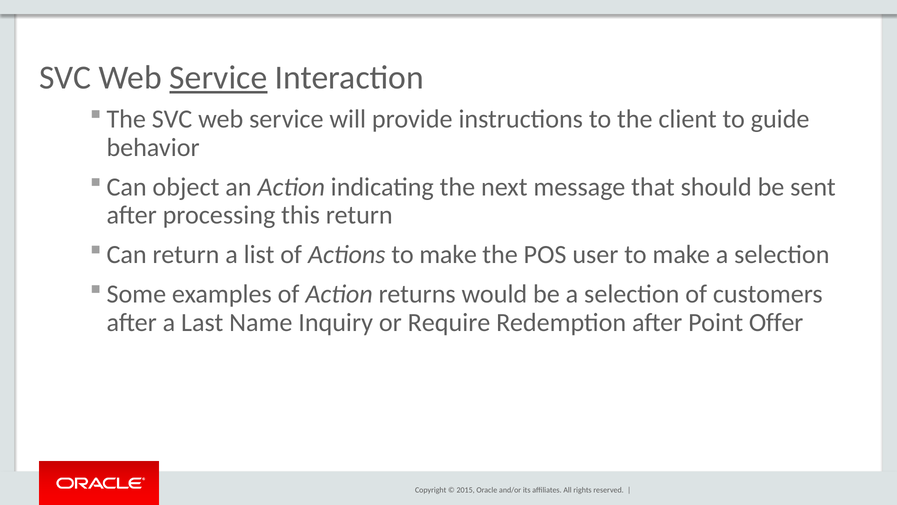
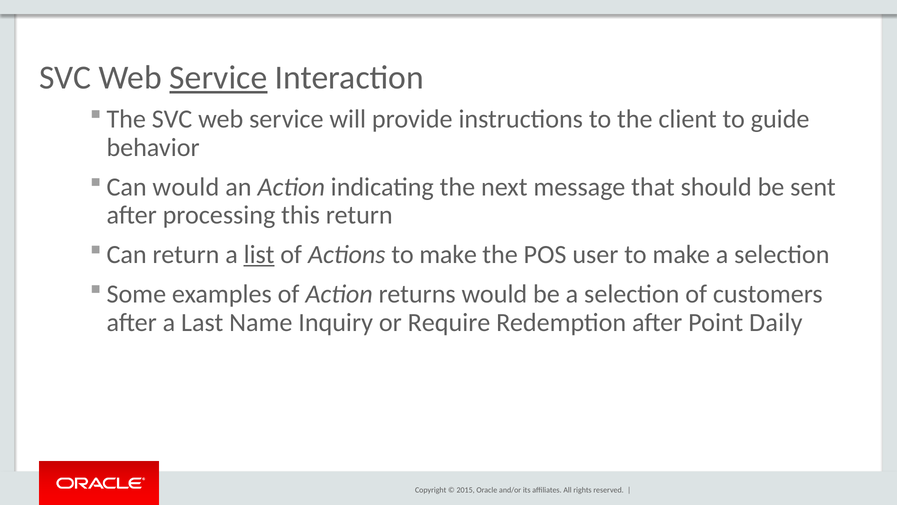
Can object: object -> would
list underline: none -> present
Offer: Offer -> Daily
